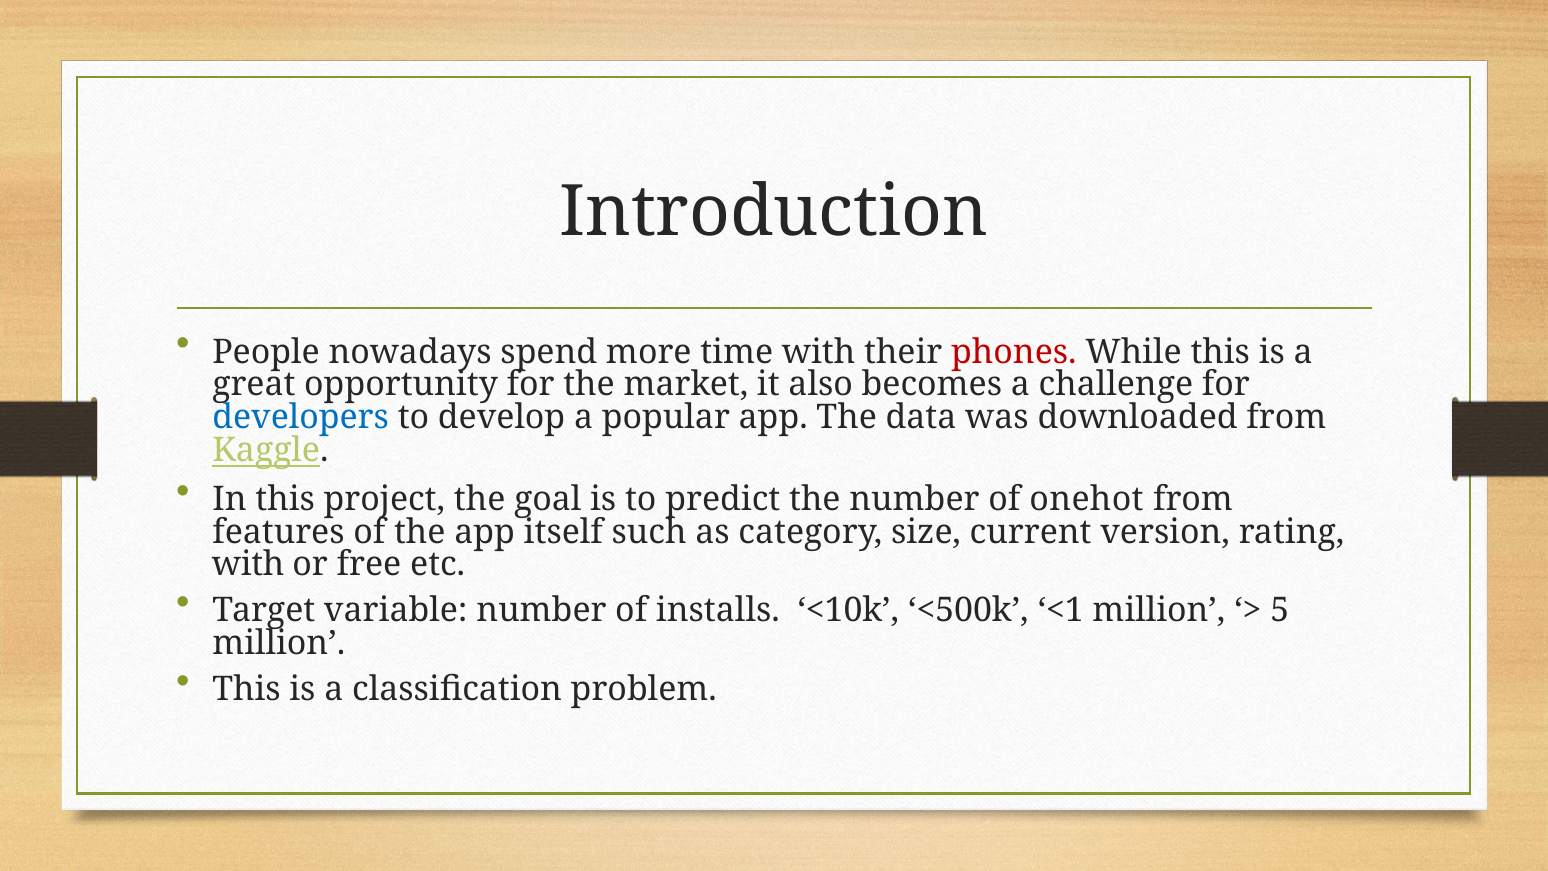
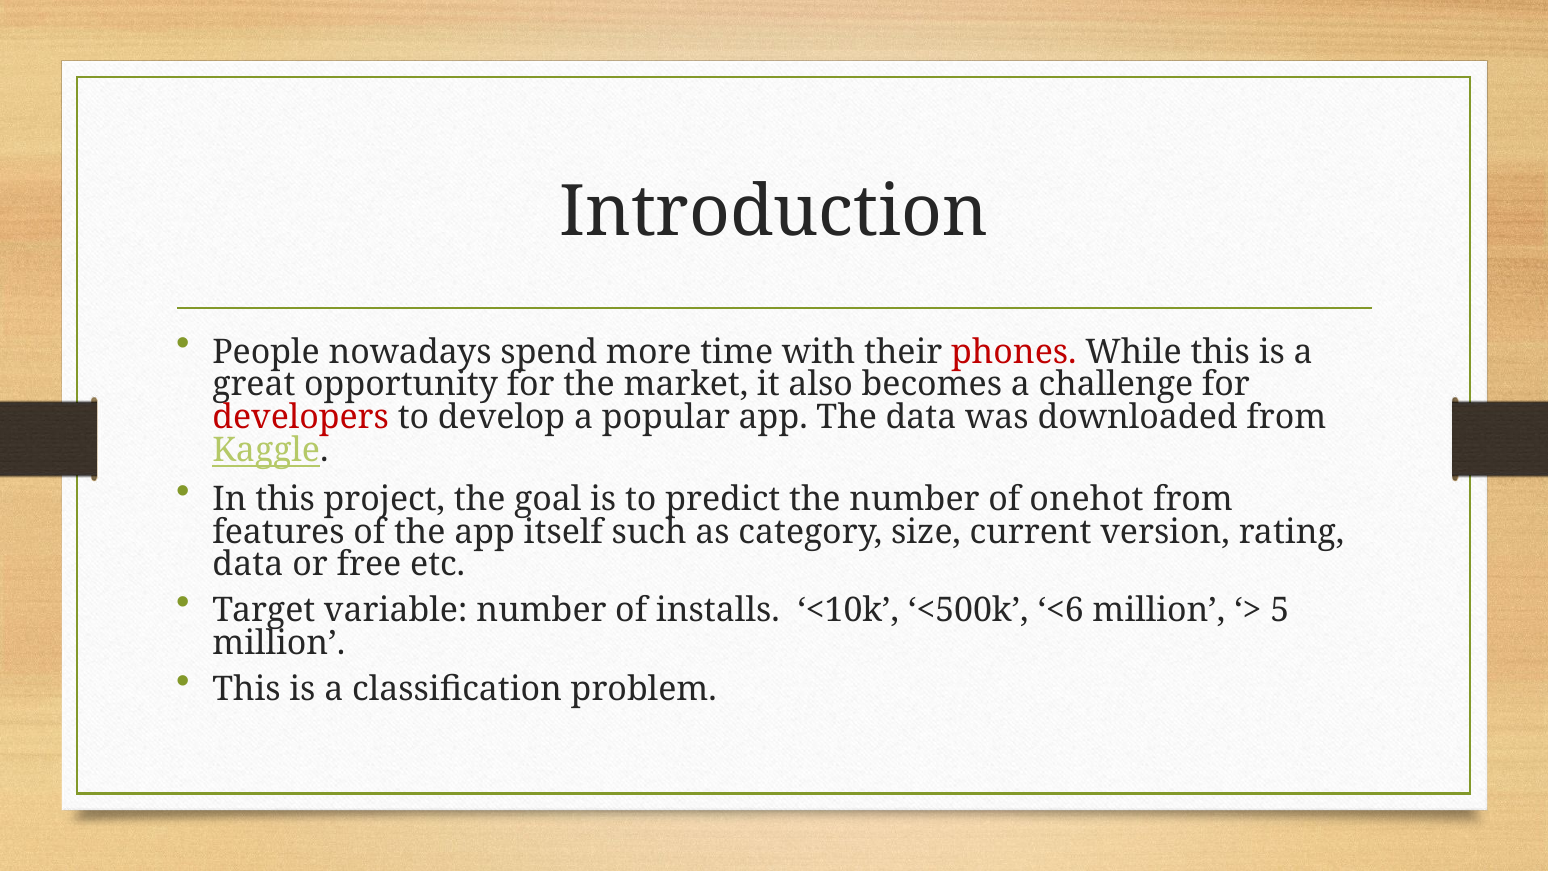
developers colour: blue -> red
with at (248, 565): with -> data
<1: <1 -> <6
